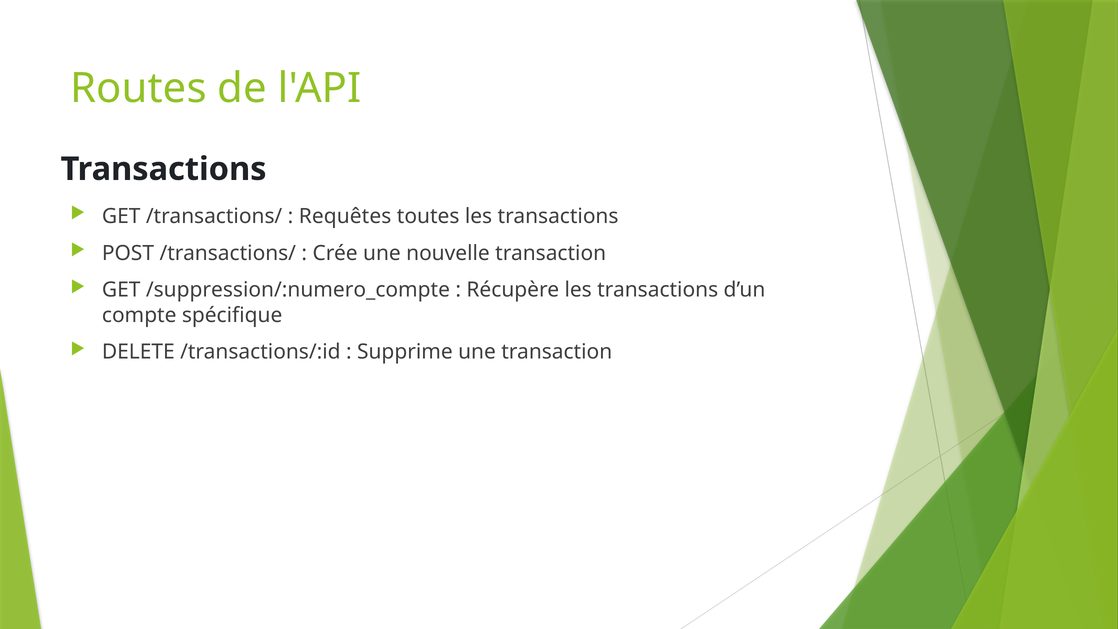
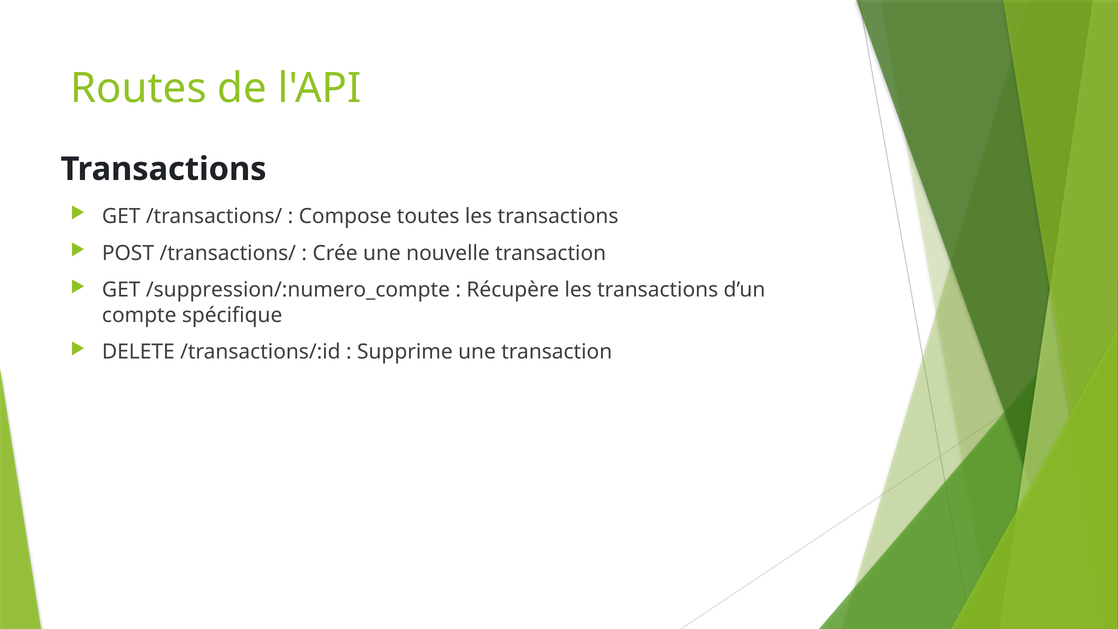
Requêtes: Requêtes -> Compose
